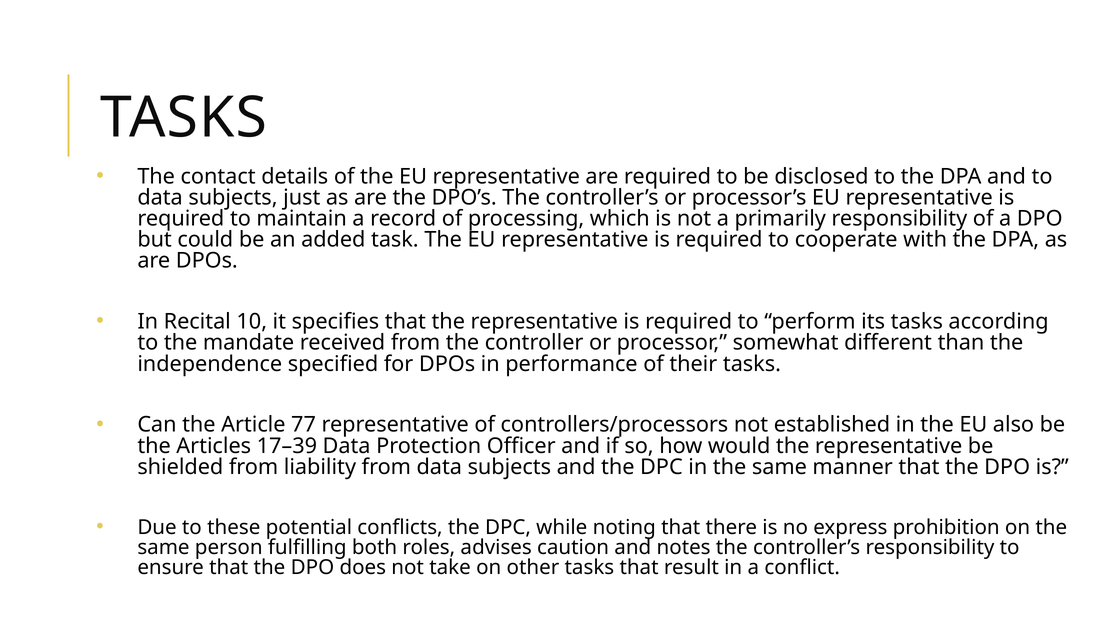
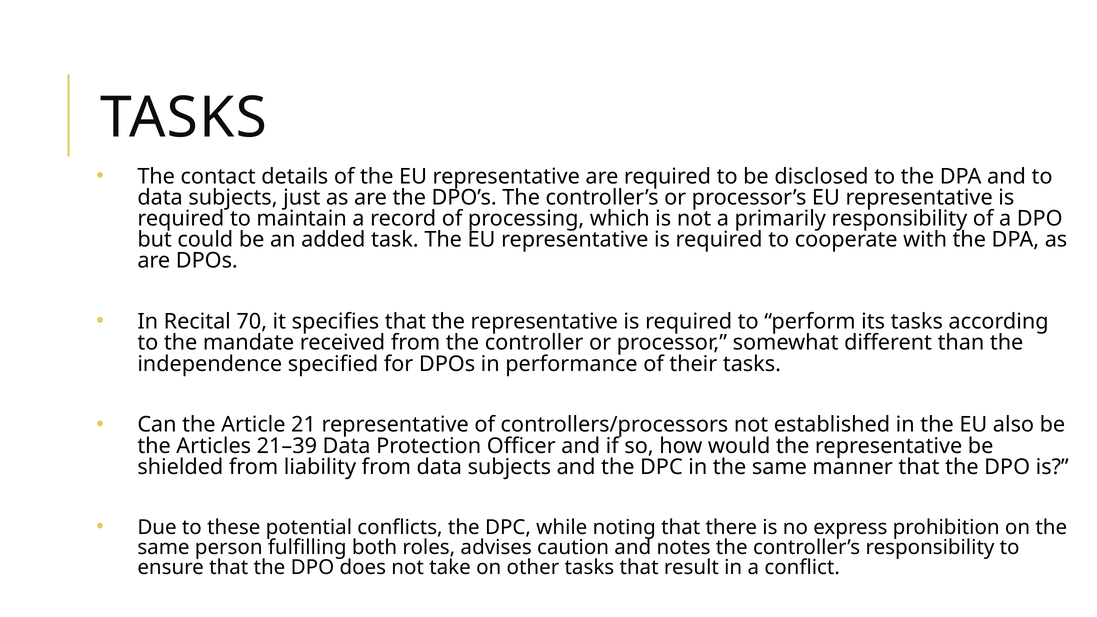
10: 10 -> 70
77: 77 -> 21
17–39: 17–39 -> 21–39
